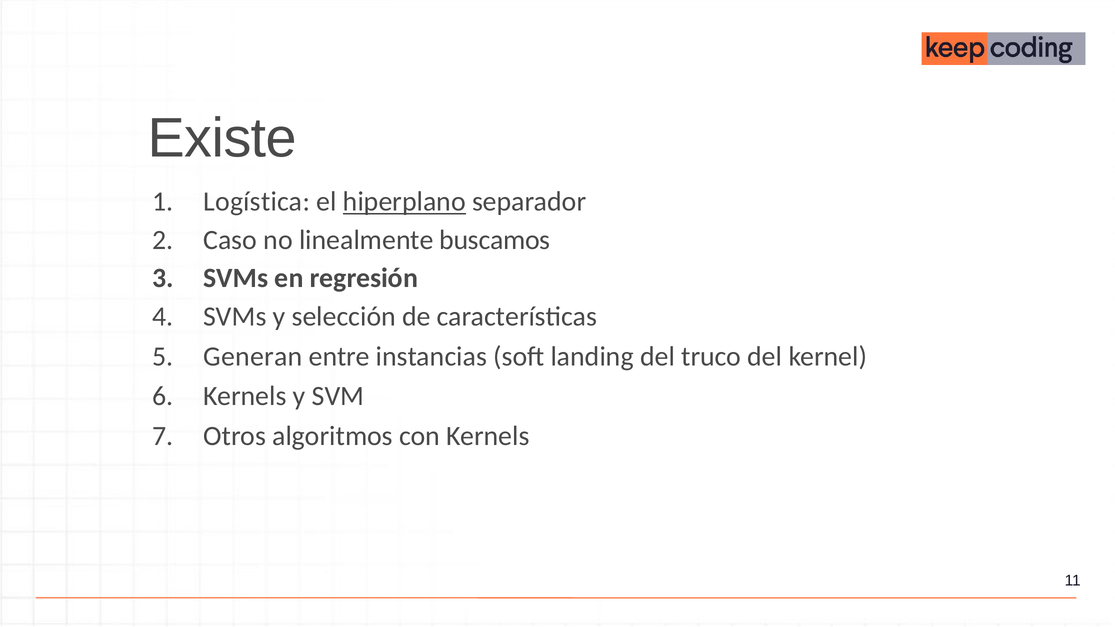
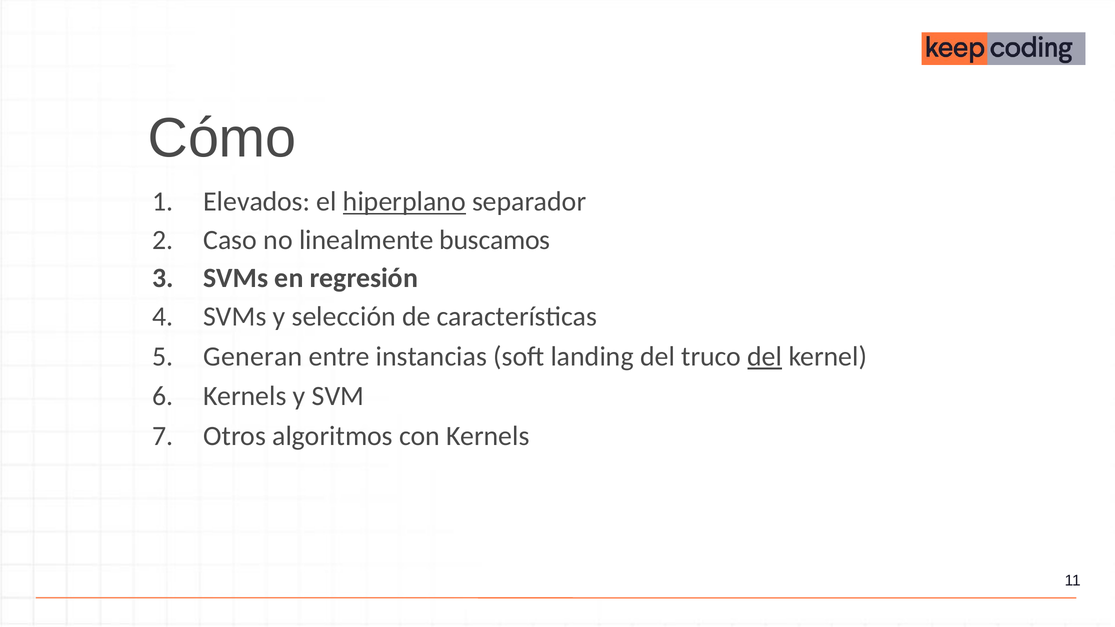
Existe: Existe -> Cómo
Logística: Logística -> Elevados
del at (765, 357) underline: none -> present
